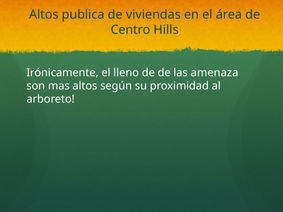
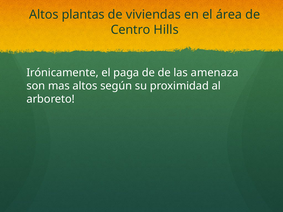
publica: publica -> plantas
lleno: lleno -> paga
